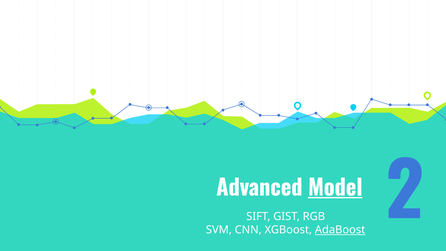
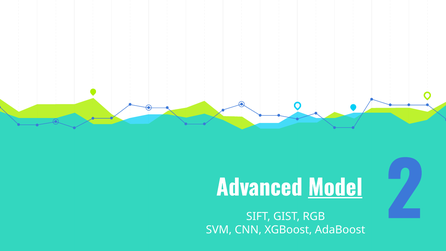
AdaBoost underline: present -> none
